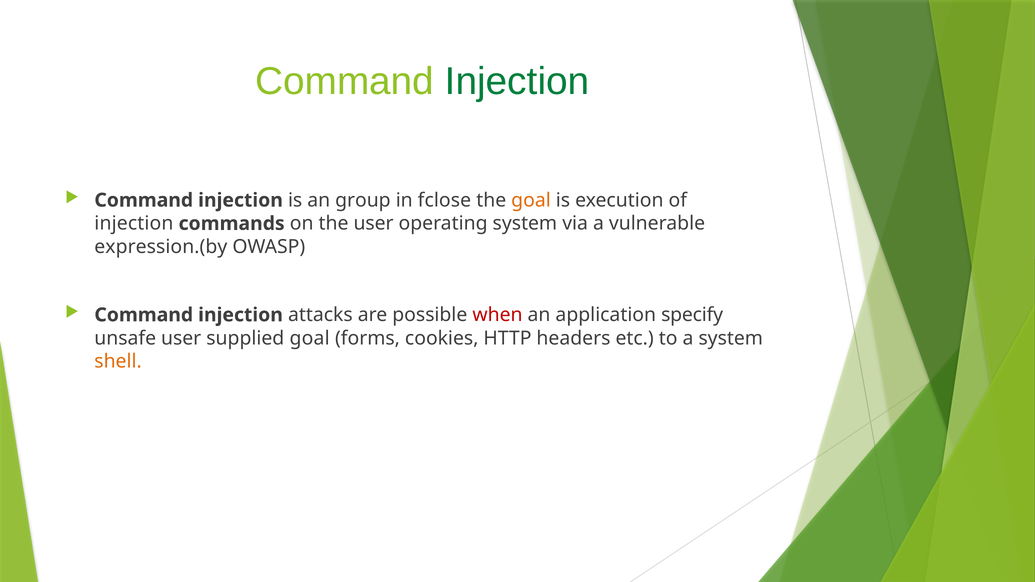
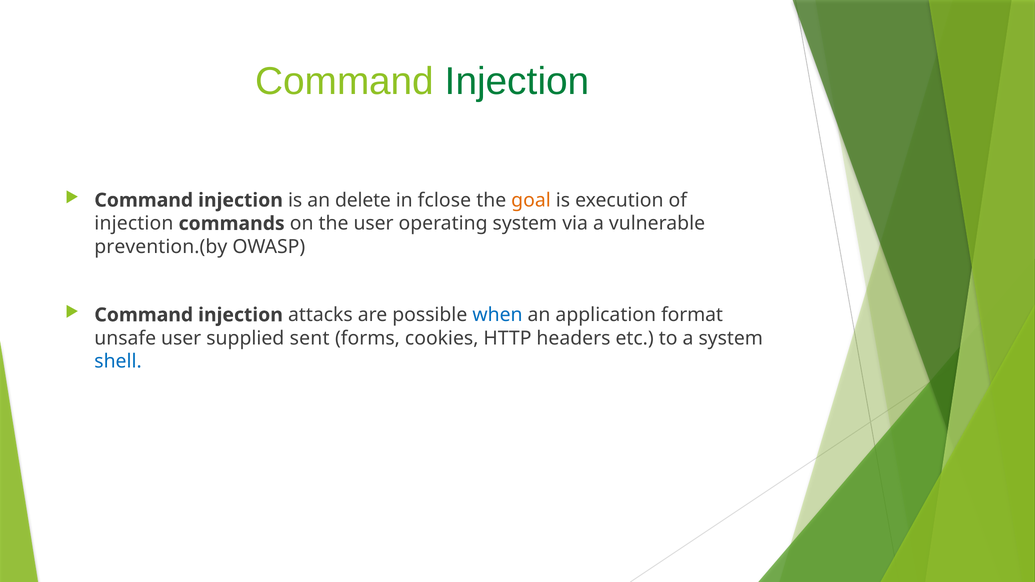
group: group -> delete
expression.(by: expression.(by -> prevention.(by
when colour: red -> blue
specify: specify -> format
supplied goal: goal -> sent
shell colour: orange -> blue
